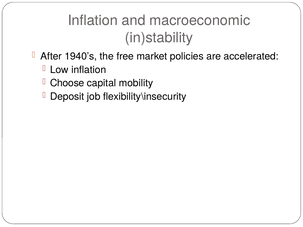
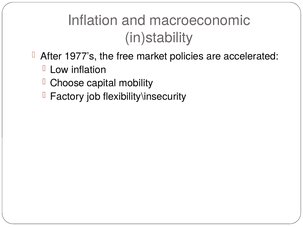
1940’s: 1940’s -> 1977’s
Deposit: Deposit -> Factory
